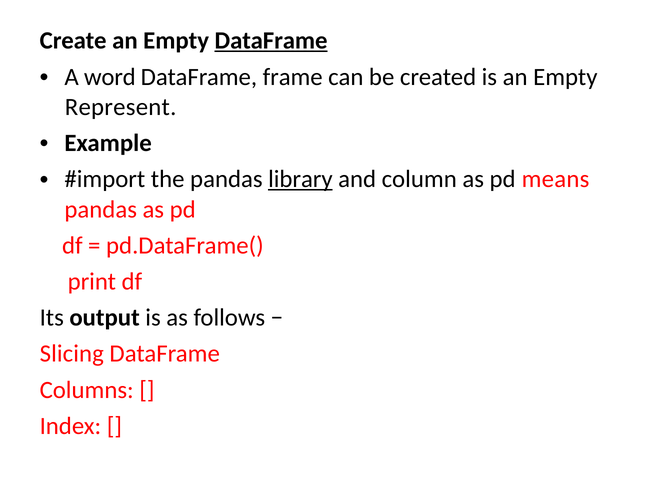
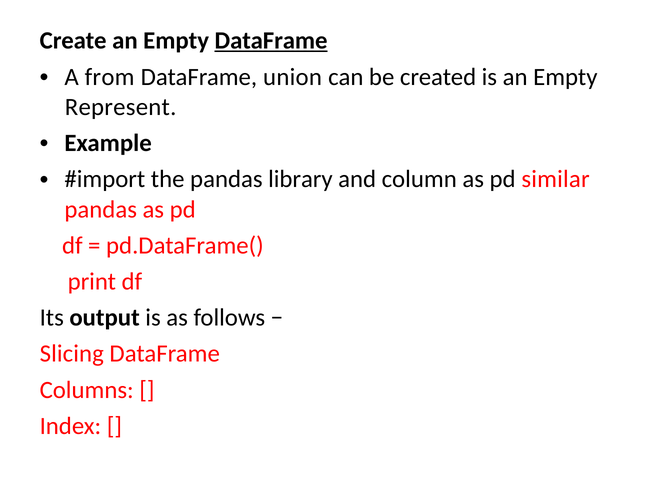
word: word -> from
frame: frame -> union
library underline: present -> none
means: means -> similar
